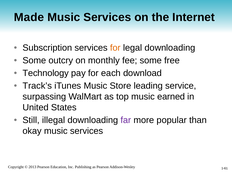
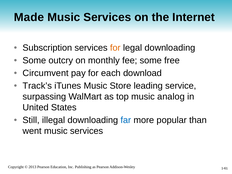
Technology: Technology -> Circumvent
earned: earned -> analog
far colour: purple -> blue
okay: okay -> went
